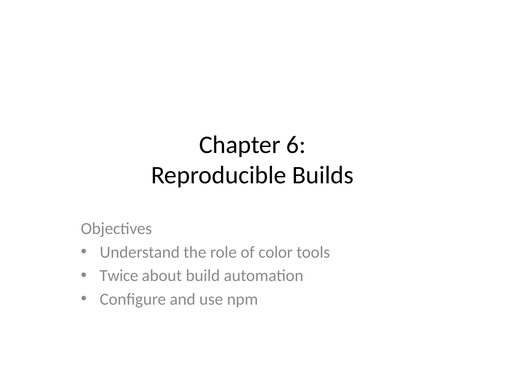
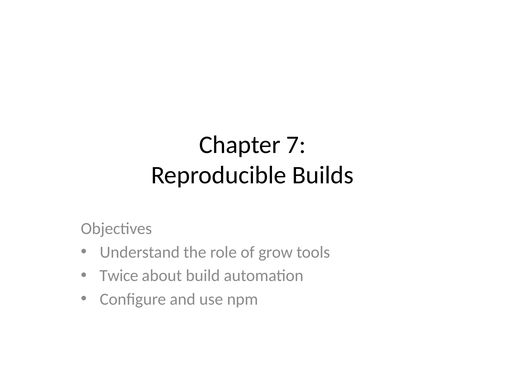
6: 6 -> 7
color: color -> grow
